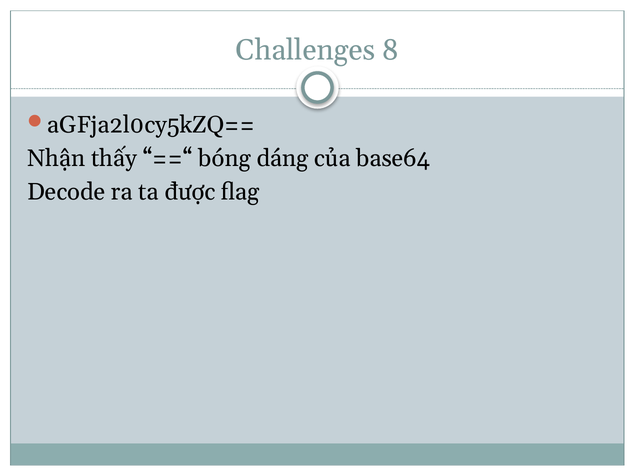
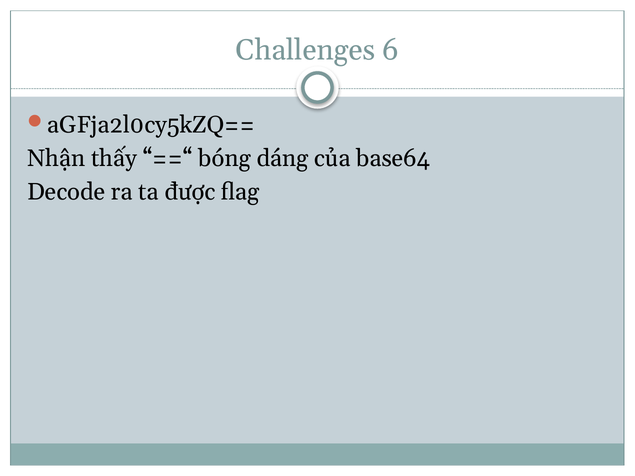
8: 8 -> 6
